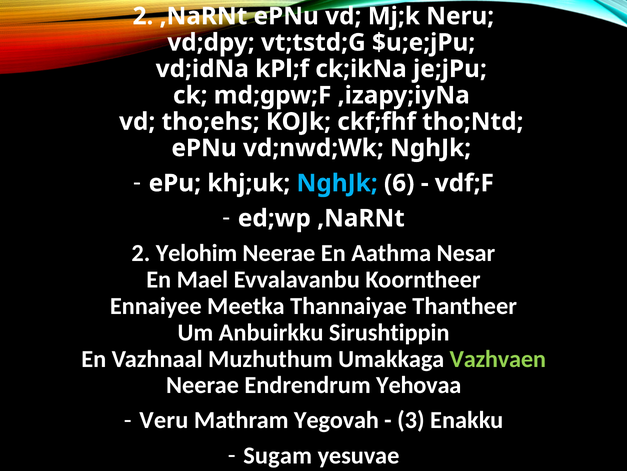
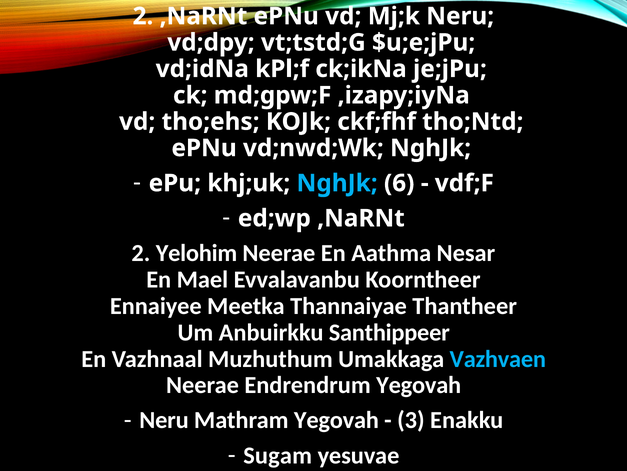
Sirushtippin: Sirushtippin -> Santhippeer
Vazhvaen colour: light green -> light blue
Endrendrum Yehovaa: Yehovaa -> Yegovah
Veru at (164, 420): Veru -> Neru
